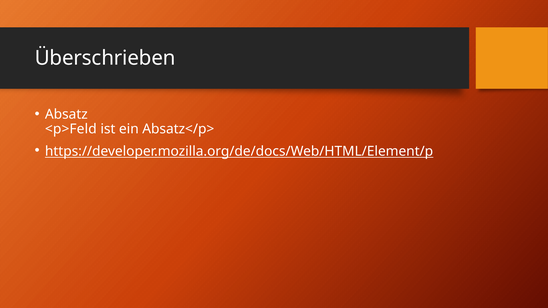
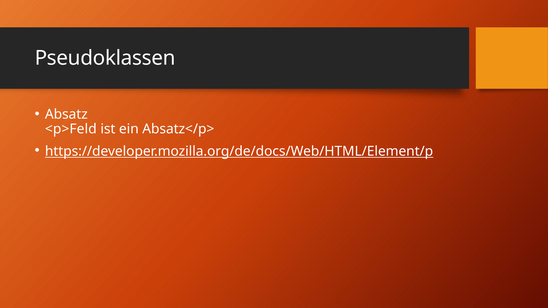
Überschrieben: Überschrieben -> Pseudoklassen
